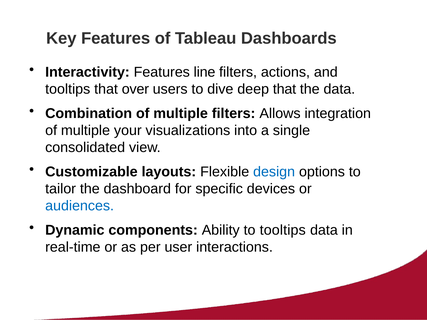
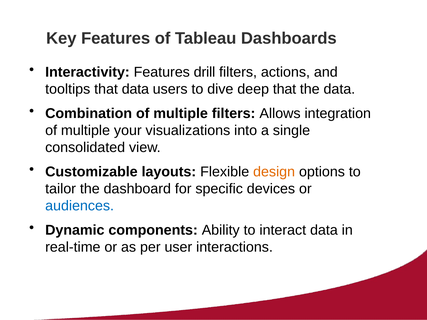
line: line -> drill
that over: over -> data
design colour: blue -> orange
to tooltips: tooltips -> interact
